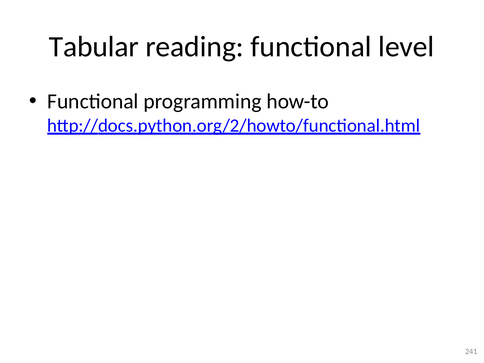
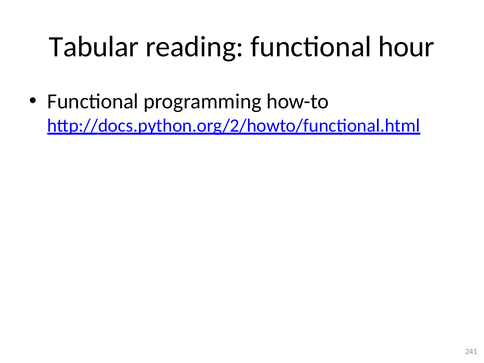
level: level -> hour
